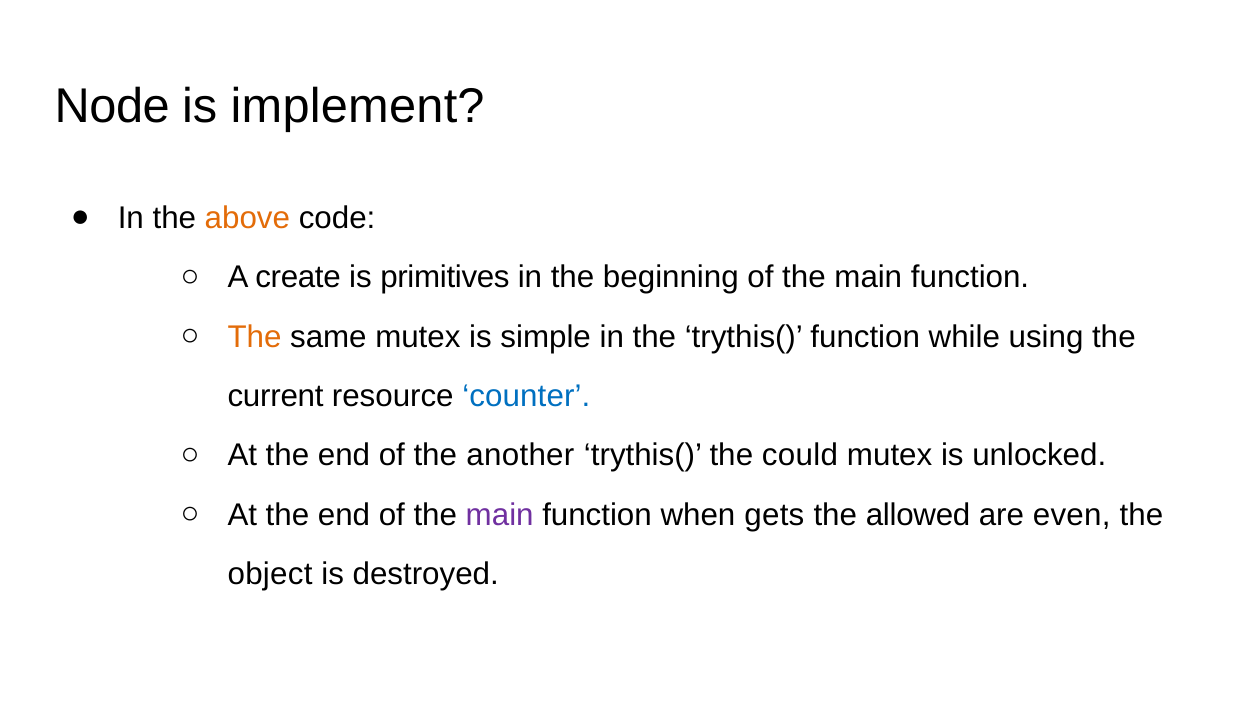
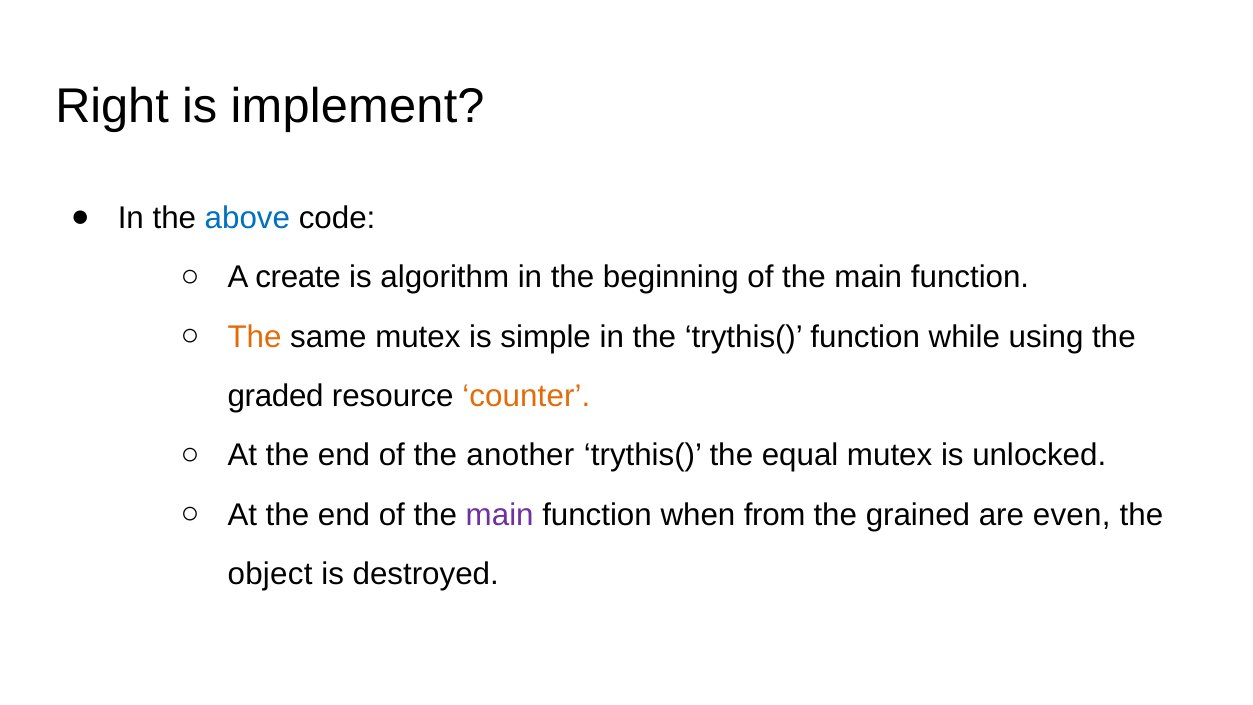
Node: Node -> Right
above colour: orange -> blue
primitives: primitives -> algorithm
current: current -> graded
counter colour: blue -> orange
could: could -> equal
gets: gets -> from
allowed: allowed -> grained
